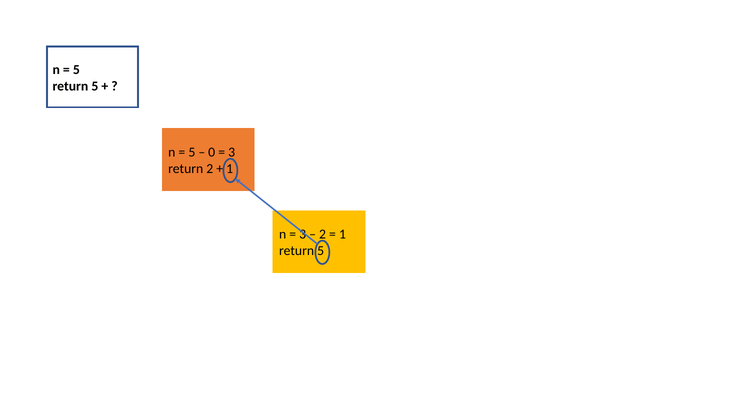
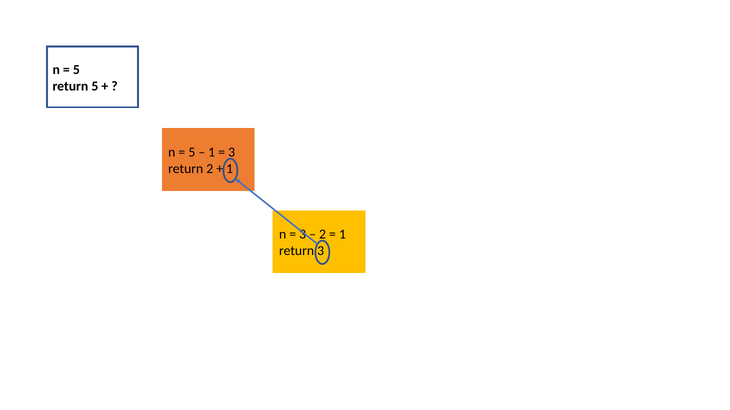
0 at (212, 153): 0 -> 1
5 at (321, 251): 5 -> 3
